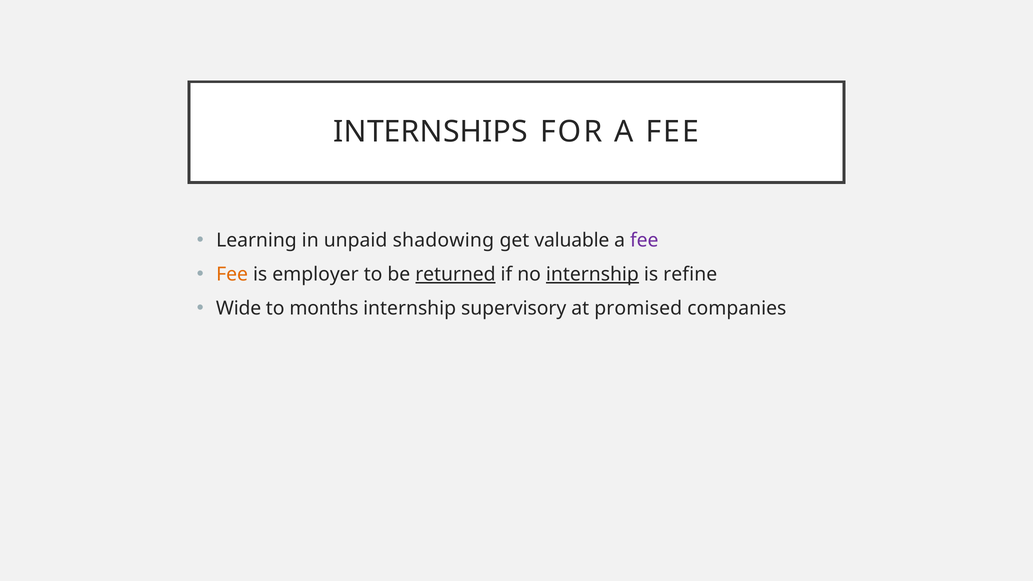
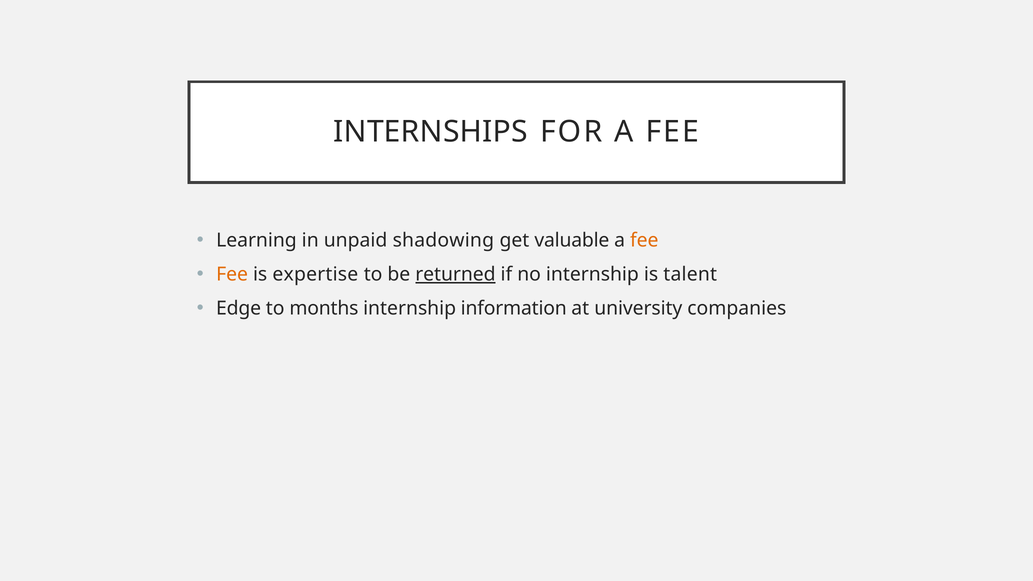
fee at (644, 240) colour: purple -> orange
employer: employer -> expertise
internship at (592, 274) underline: present -> none
refine: refine -> talent
Wide: Wide -> Edge
supervisory: supervisory -> information
promised: promised -> university
